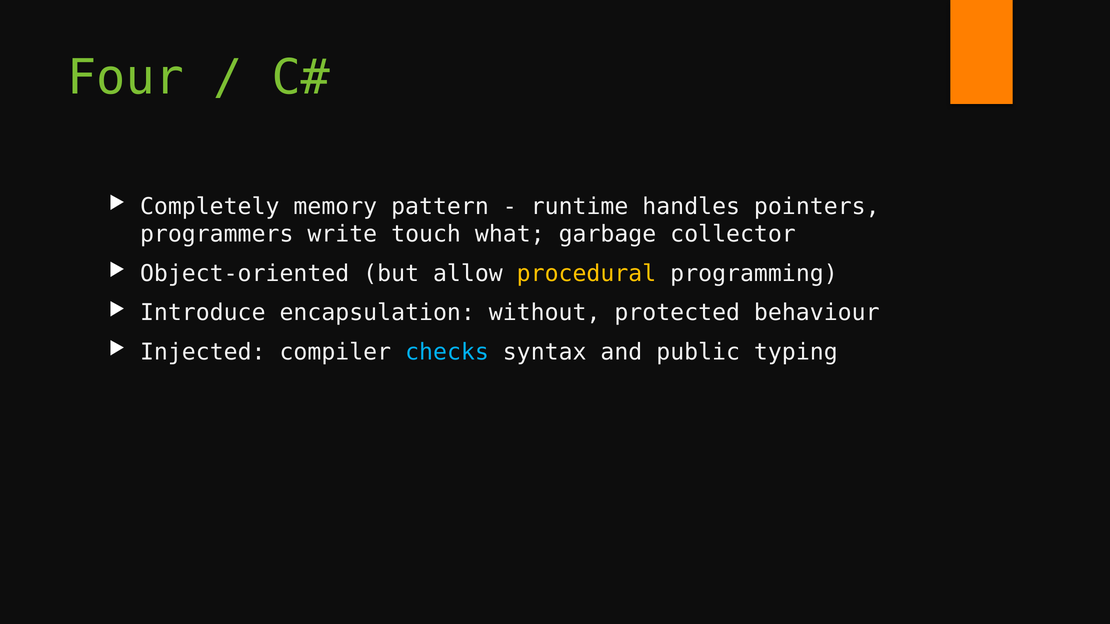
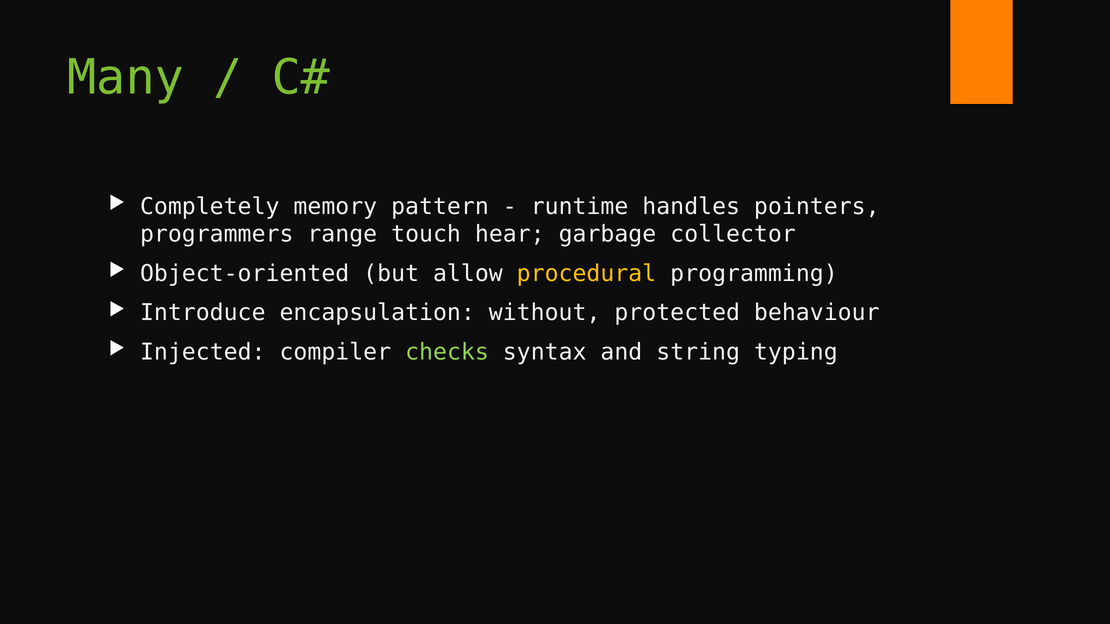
Four: Four -> Many
write: write -> range
what: what -> hear
checks colour: light blue -> light green
public: public -> string
